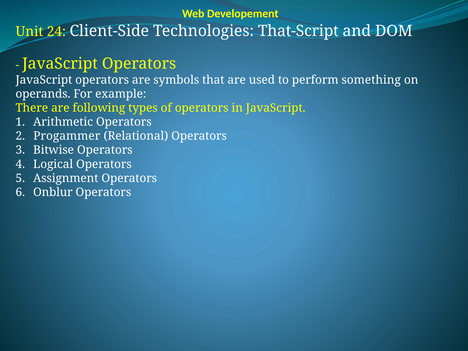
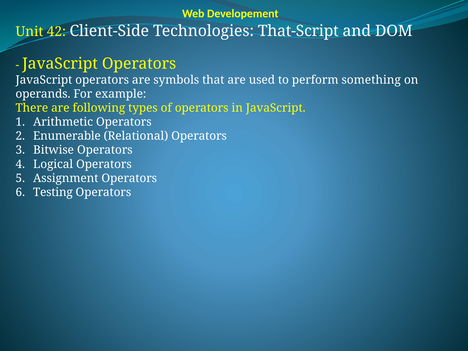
24: 24 -> 42
Progammer: Progammer -> Enumerable
Onblur: Onblur -> Testing
